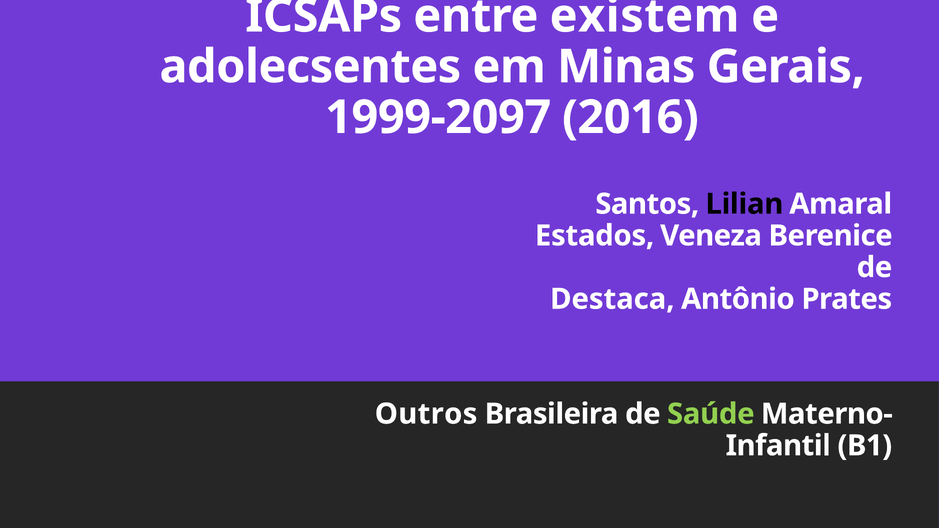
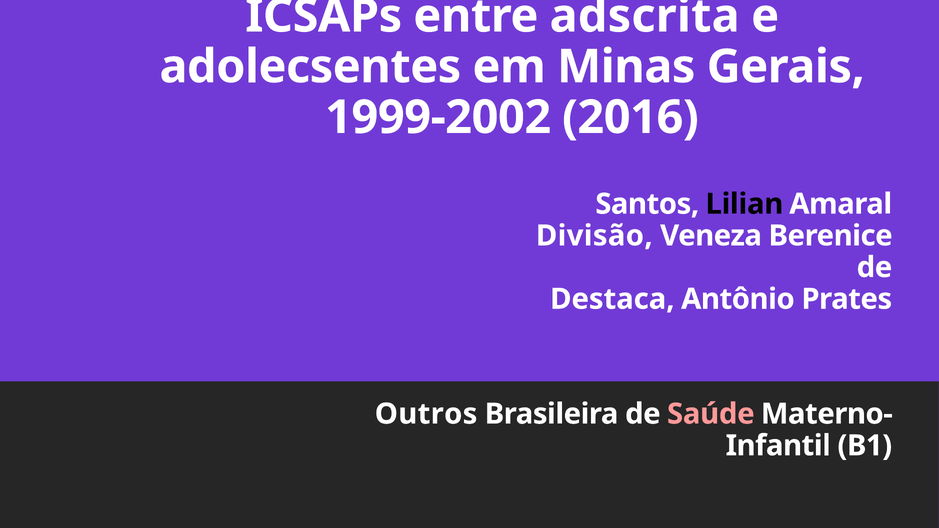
existem: existem -> adscrita
1999-2097: 1999-2097 -> 1999-2002
Estados: Estados -> Divisão
Saúde colour: light green -> pink
